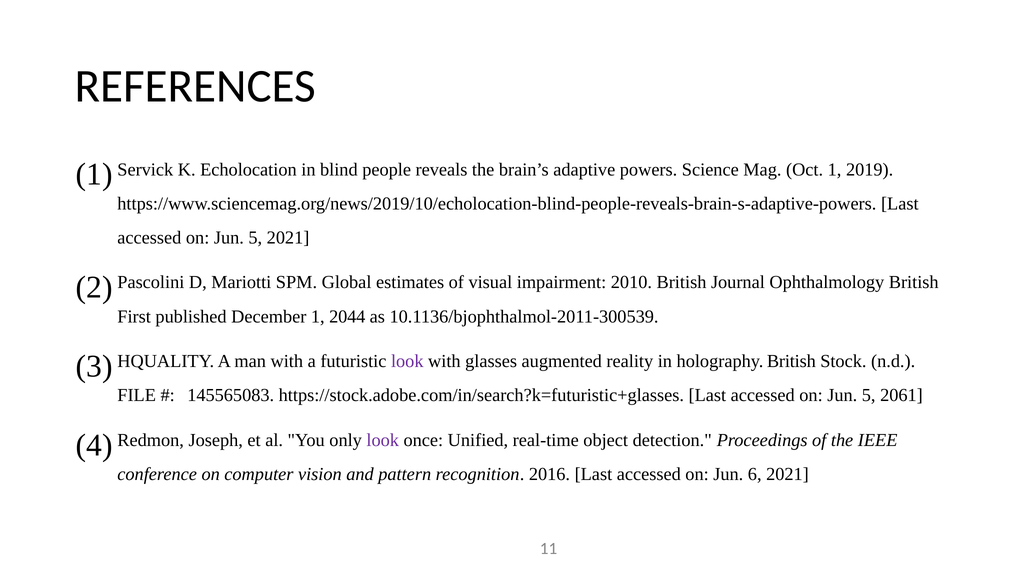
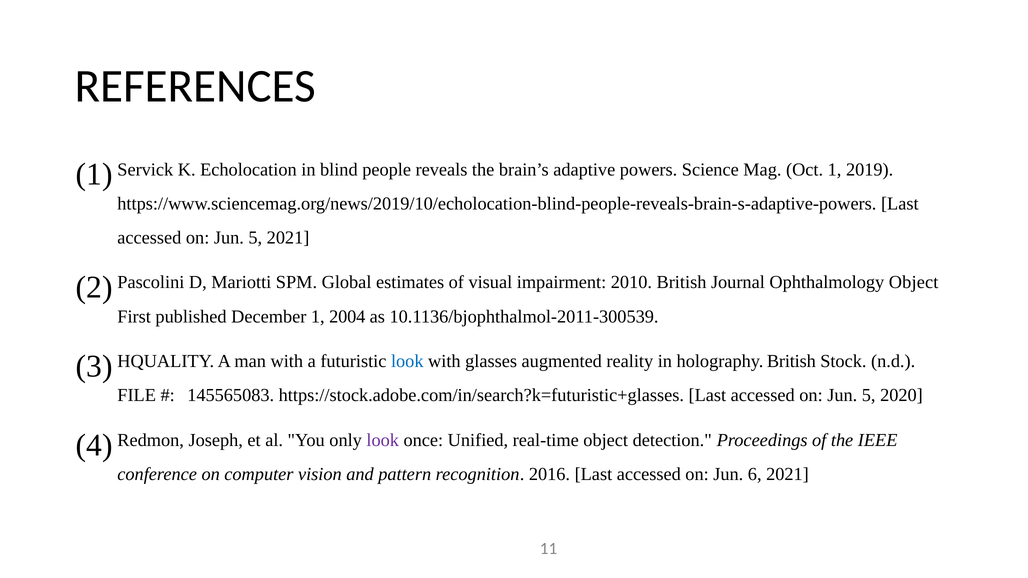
Ophthalmology British: British -> Object
2044: 2044 -> 2004
look at (407, 361) colour: purple -> blue
2061: 2061 -> 2020
